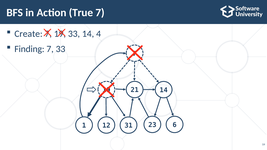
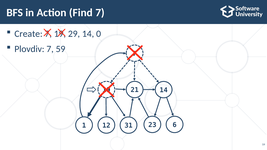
True: True -> Find
33 at (74, 34): 33 -> 29
4: 4 -> 0
Finding: Finding -> Plovdiv
33 at (61, 49): 33 -> 59
